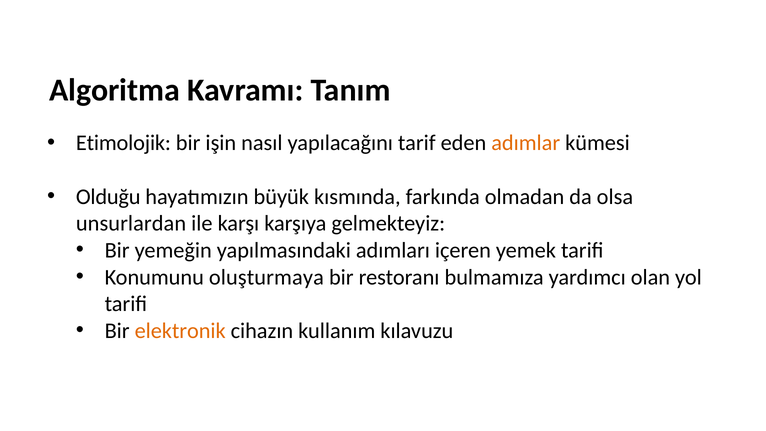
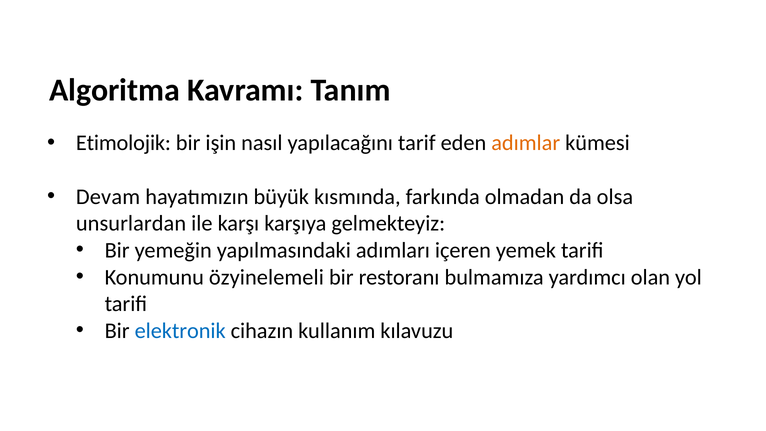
Olduğu: Olduğu -> Devam
oluşturmaya: oluşturmaya -> özyinelemeli
elektronik colour: orange -> blue
